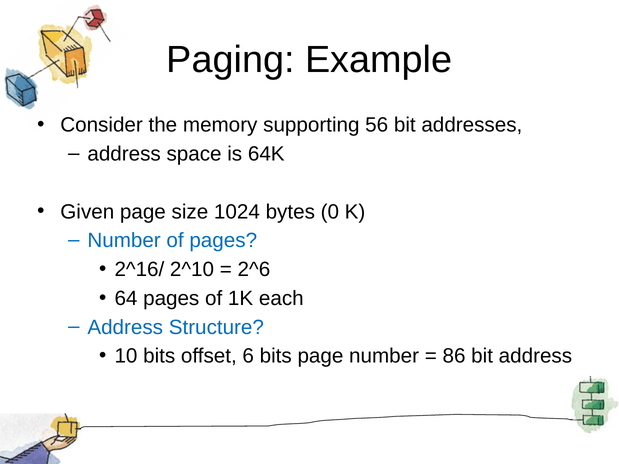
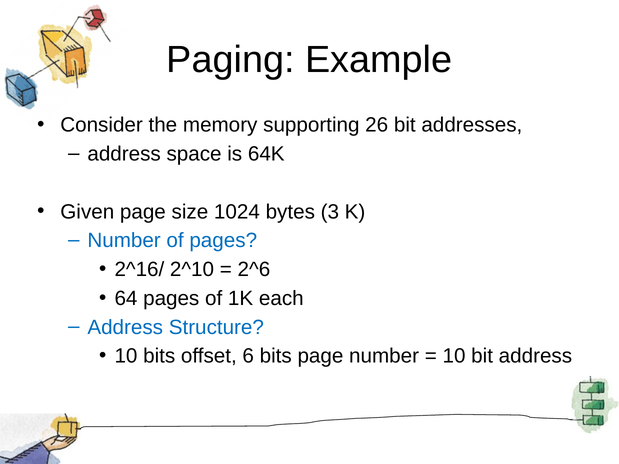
56: 56 -> 26
0: 0 -> 3
86 at (454, 356): 86 -> 10
